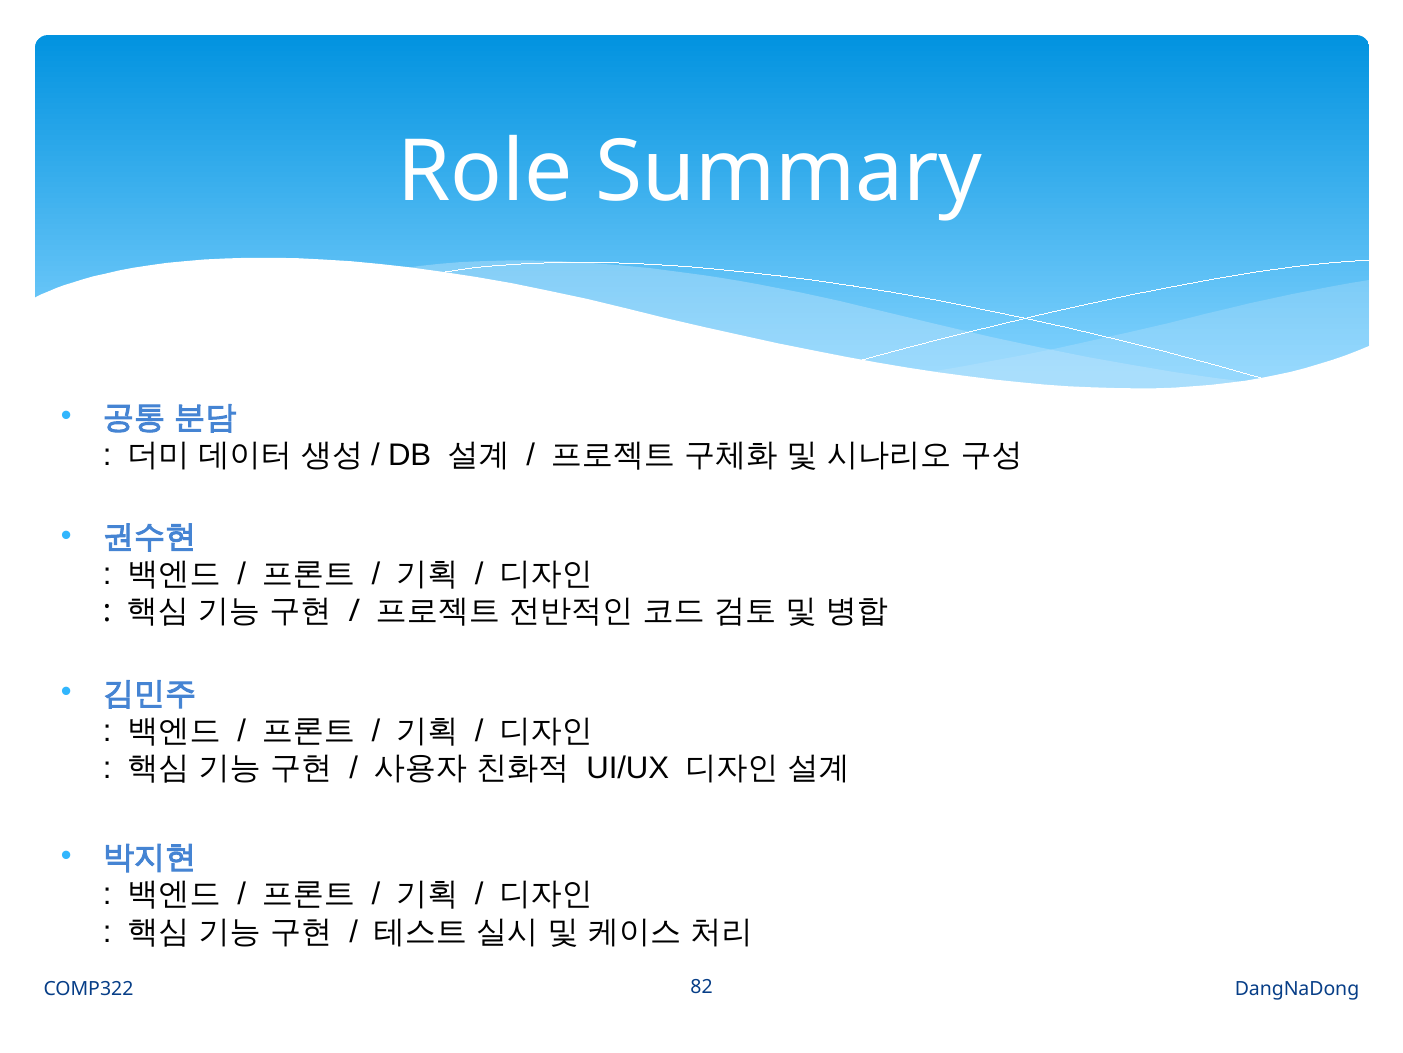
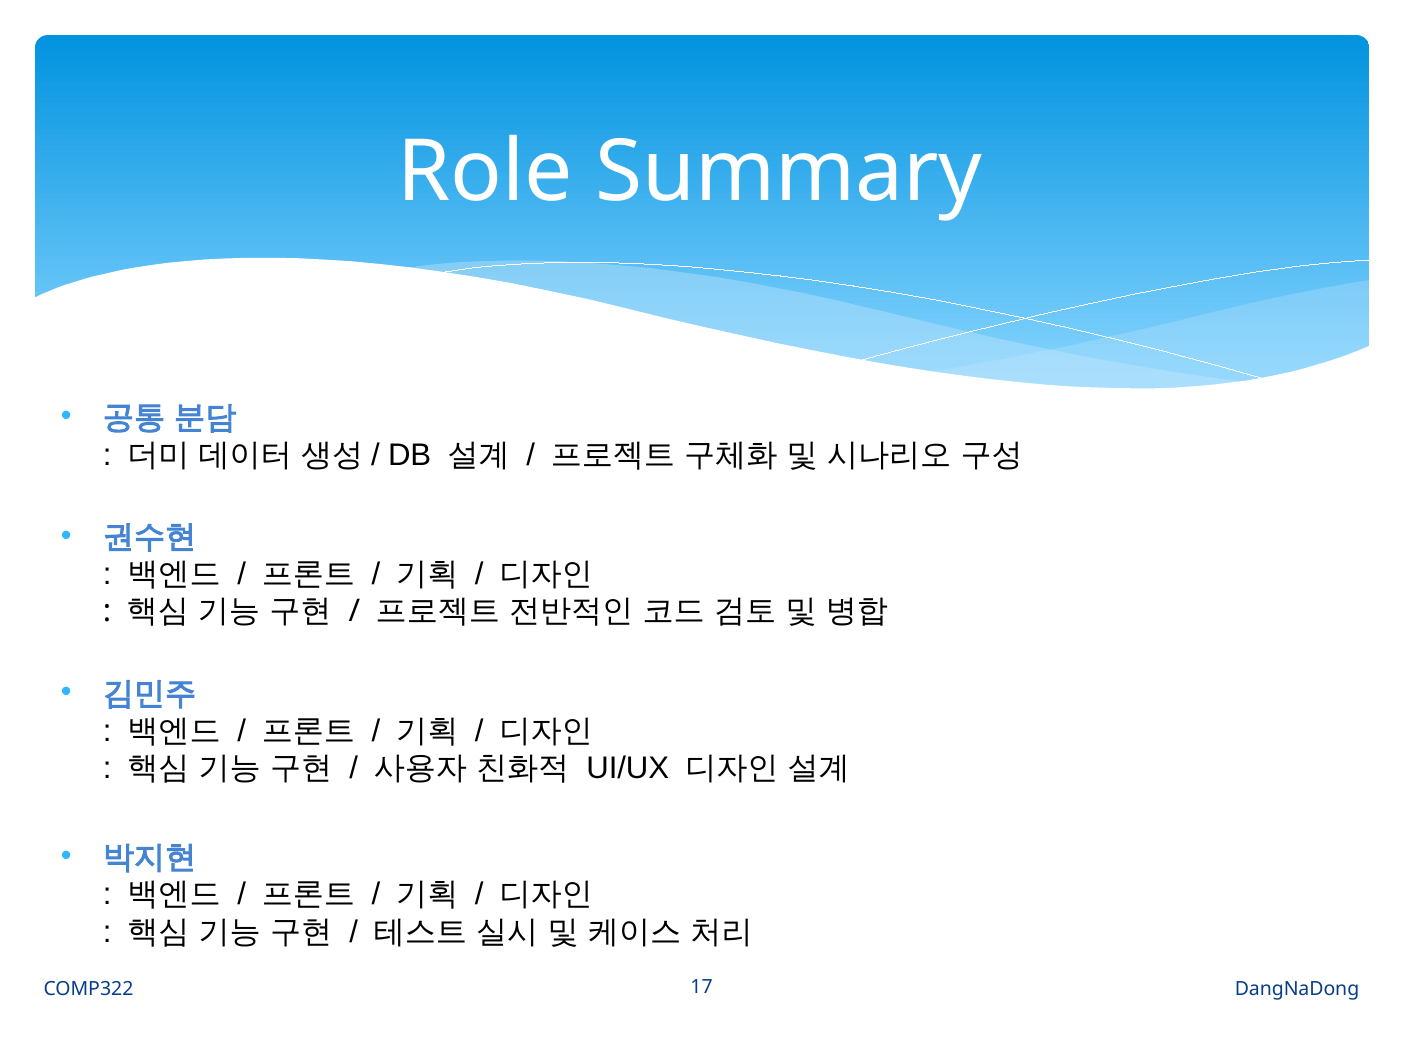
82: 82 -> 17
